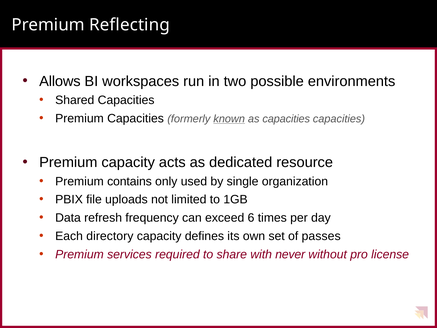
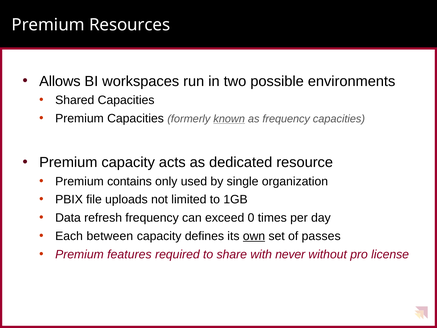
Reflecting: Reflecting -> Resources
as capacities: capacities -> frequency
6: 6 -> 0
directory: directory -> between
own underline: none -> present
services: services -> features
